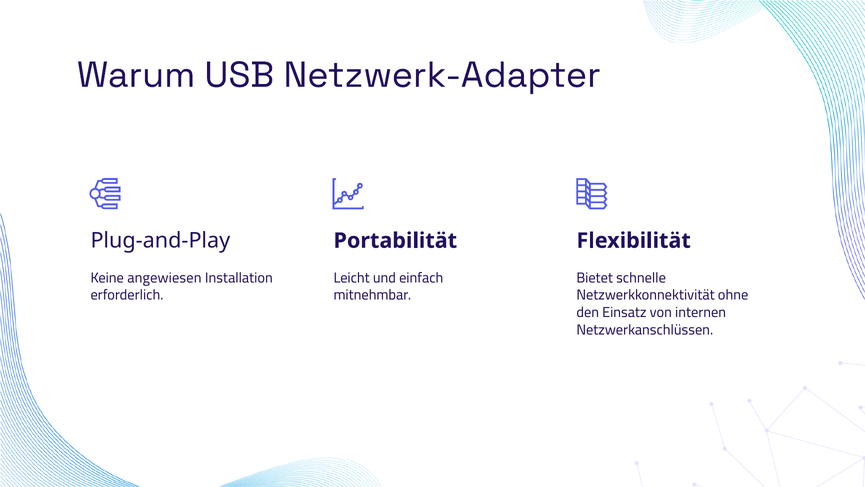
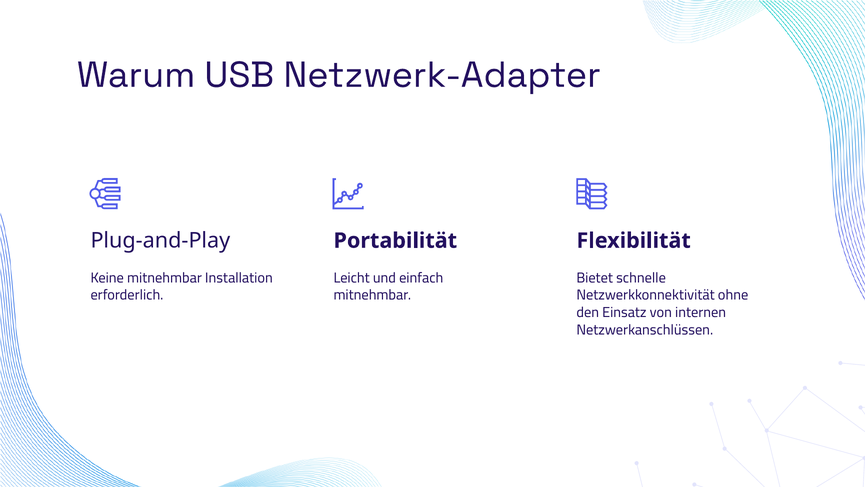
Keine angewiesen: angewiesen -> mitnehmbar
